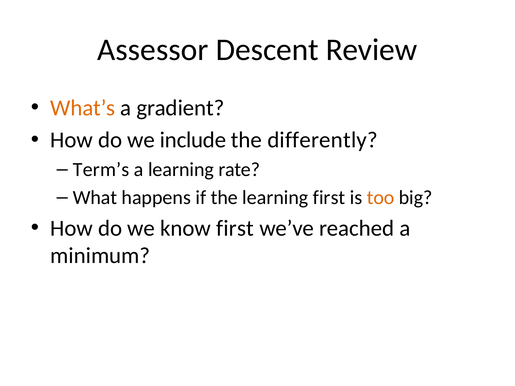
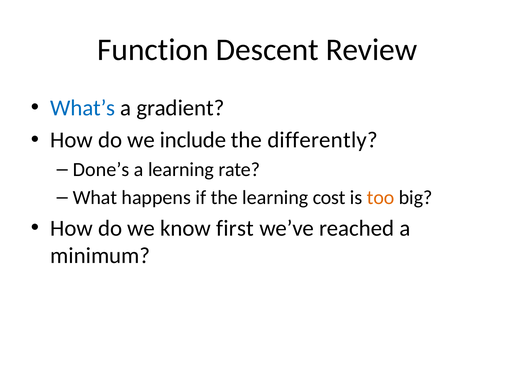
Assessor: Assessor -> Function
What’s colour: orange -> blue
Term’s: Term’s -> Done’s
learning first: first -> cost
